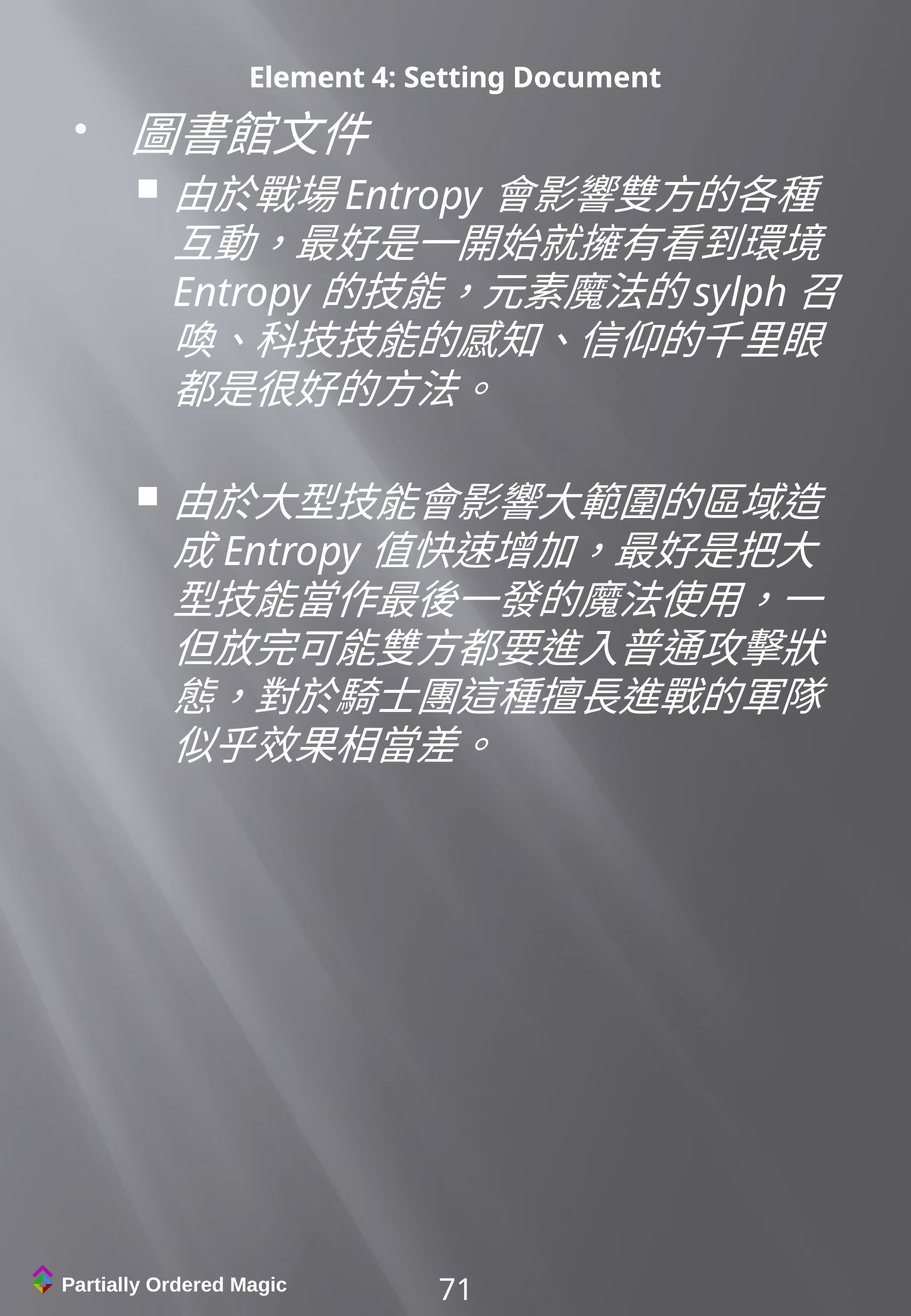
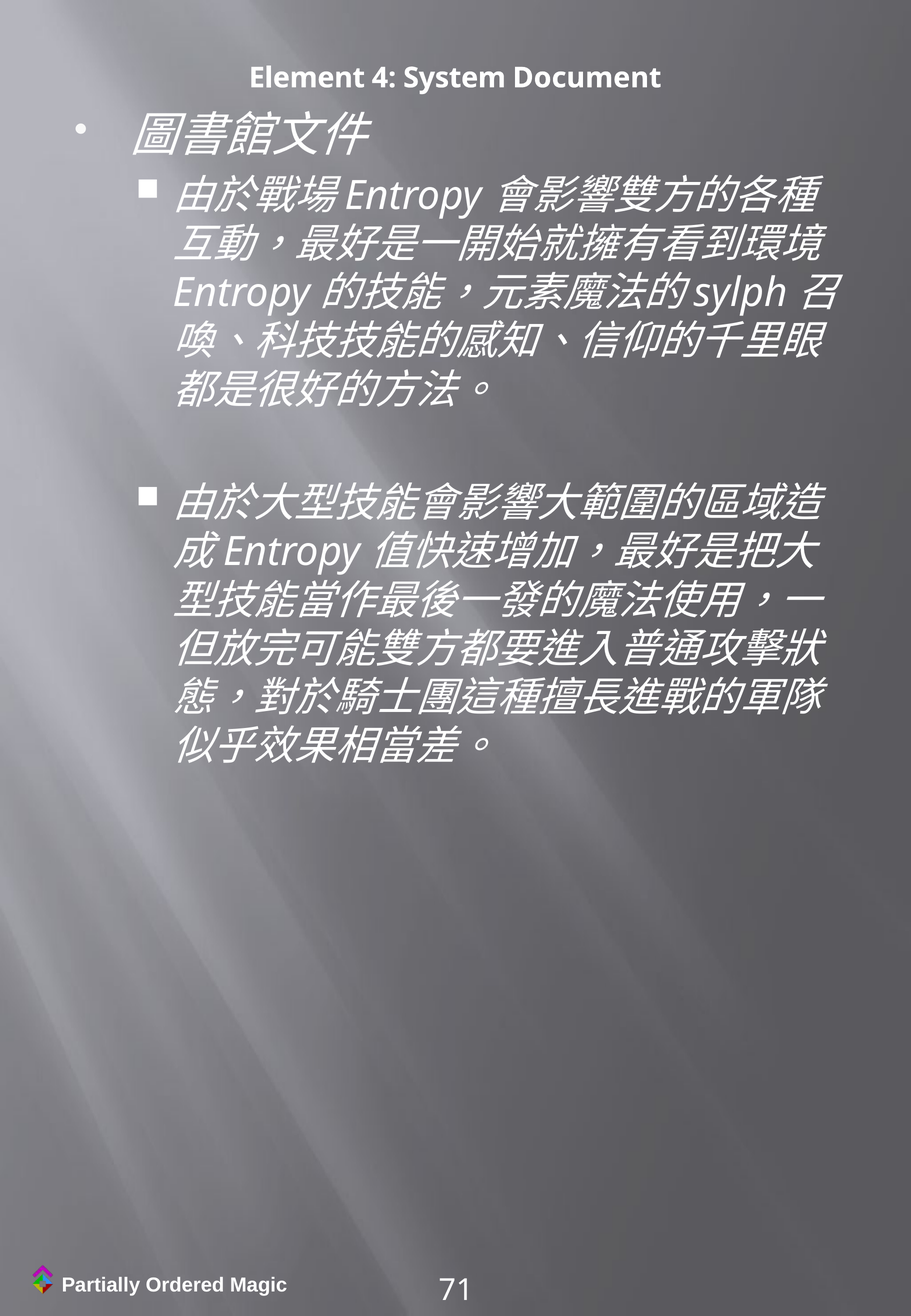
Setting: Setting -> System
